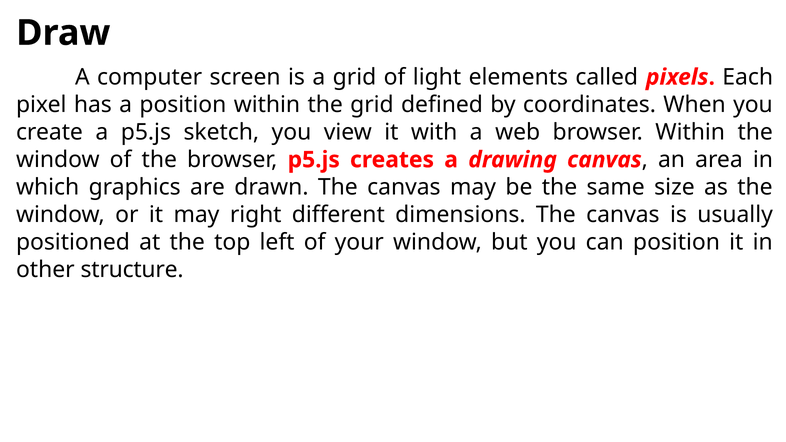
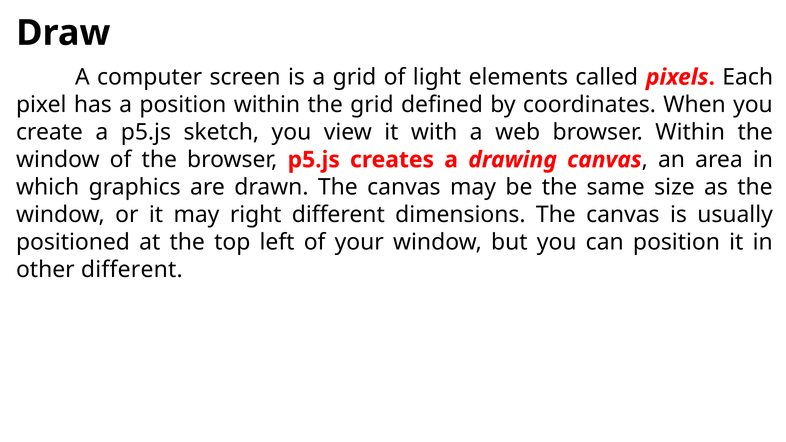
other structure: structure -> different
